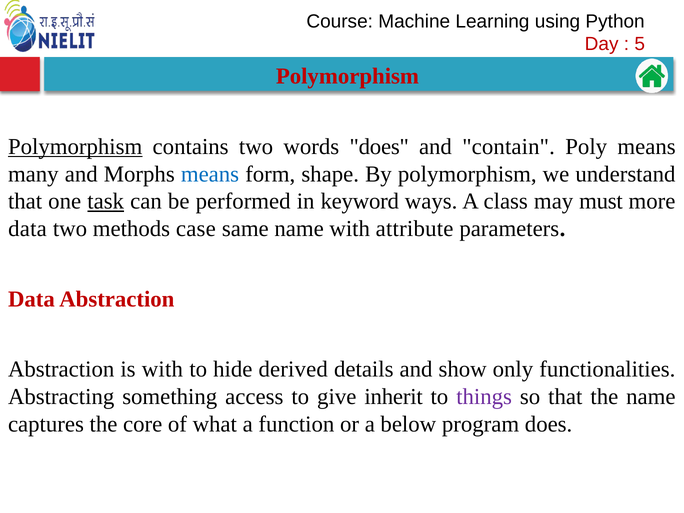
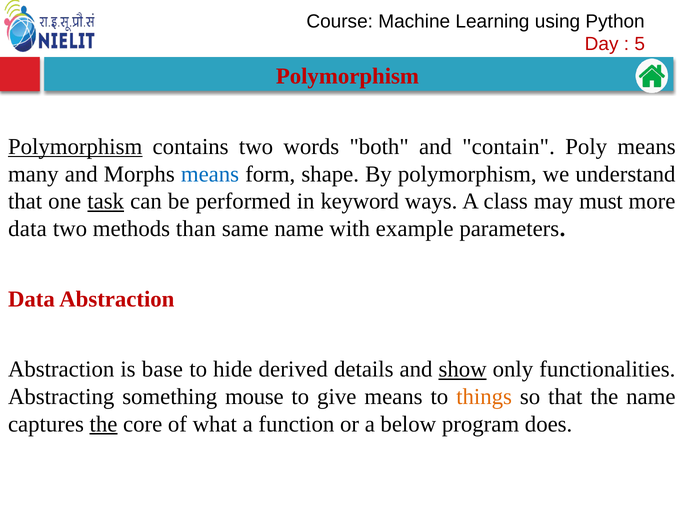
words does: does -> both
case: case -> than
attribute: attribute -> example
is with: with -> base
show underline: none -> present
access: access -> mouse
give inherit: inherit -> means
things colour: purple -> orange
the at (103, 424) underline: none -> present
